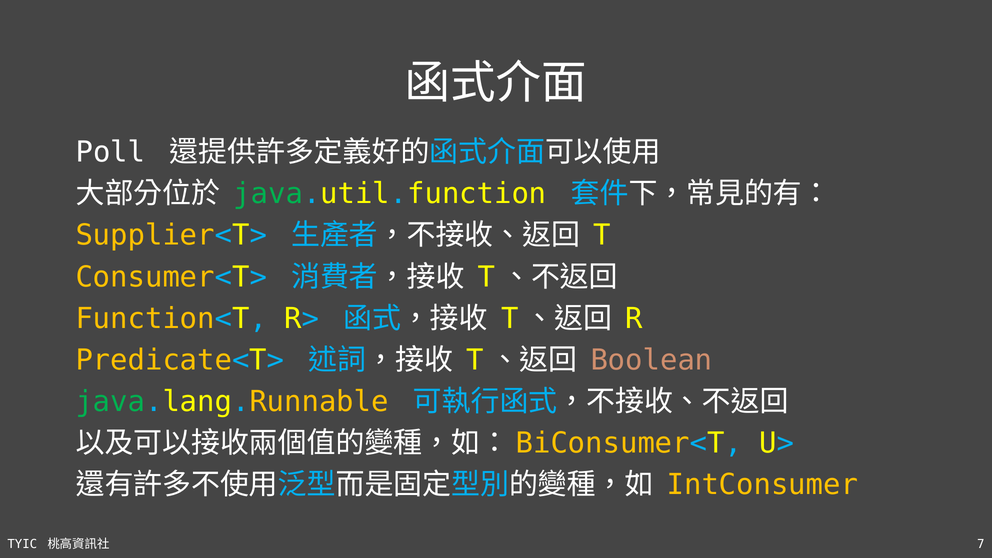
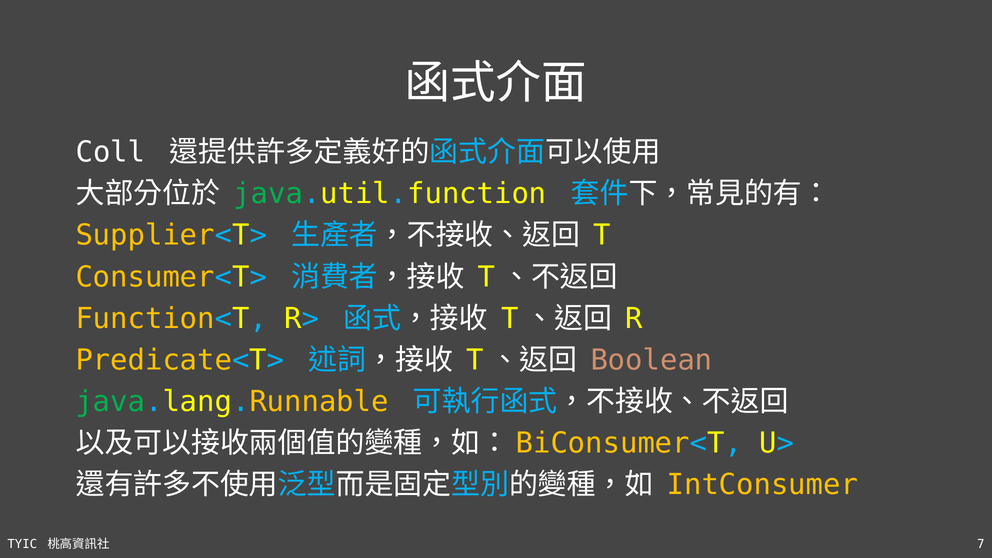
Poll: Poll -> Coll
